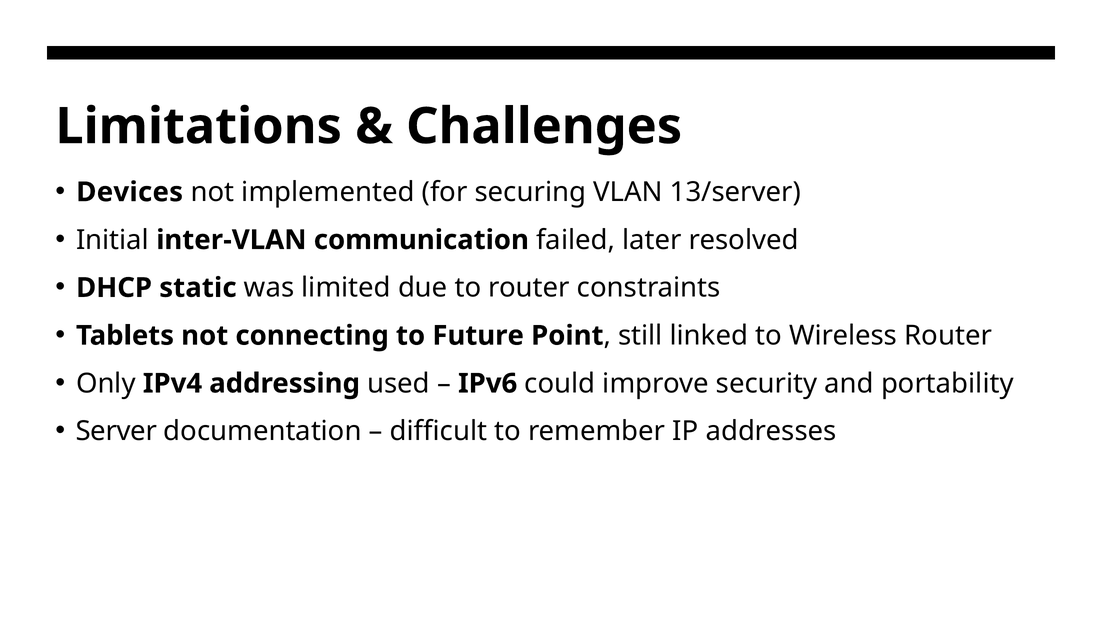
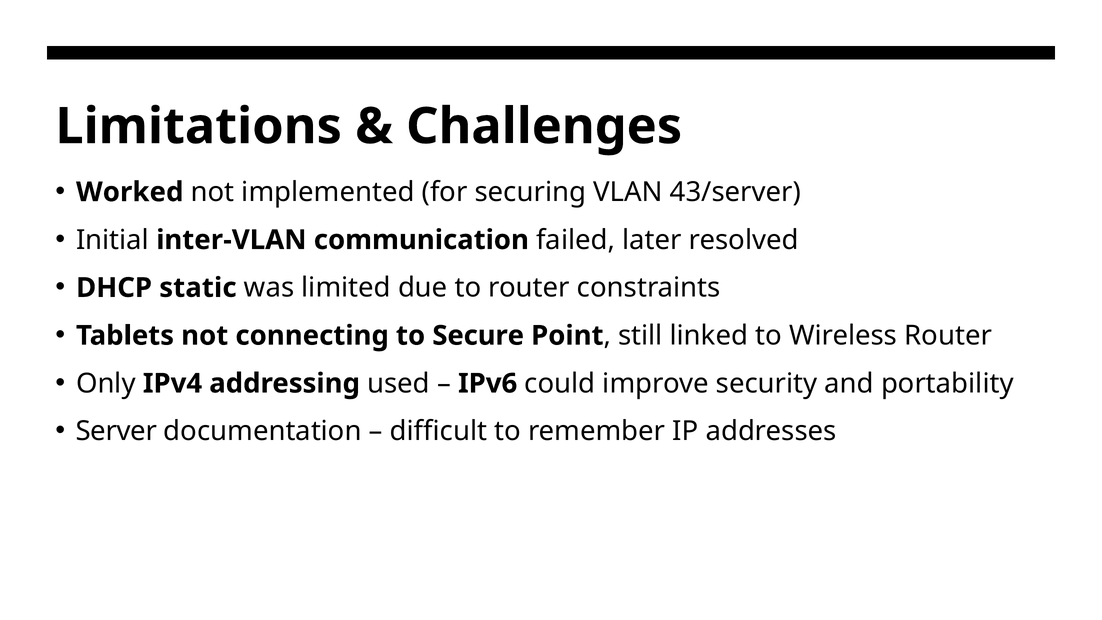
Devices: Devices -> Worked
13/server: 13/server -> 43/server
Future: Future -> Secure
